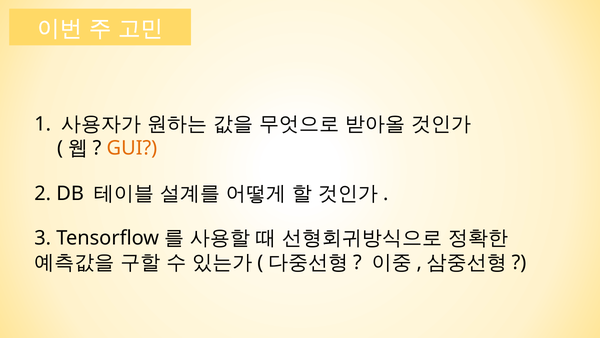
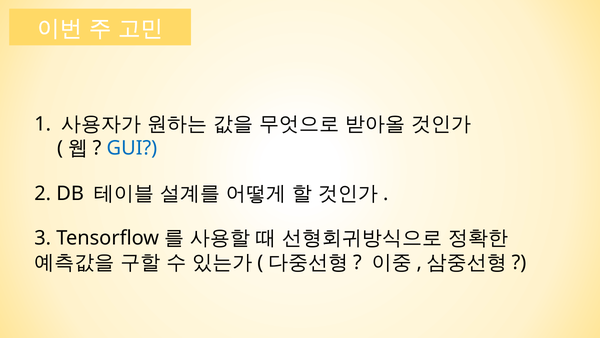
GUI colour: orange -> blue
